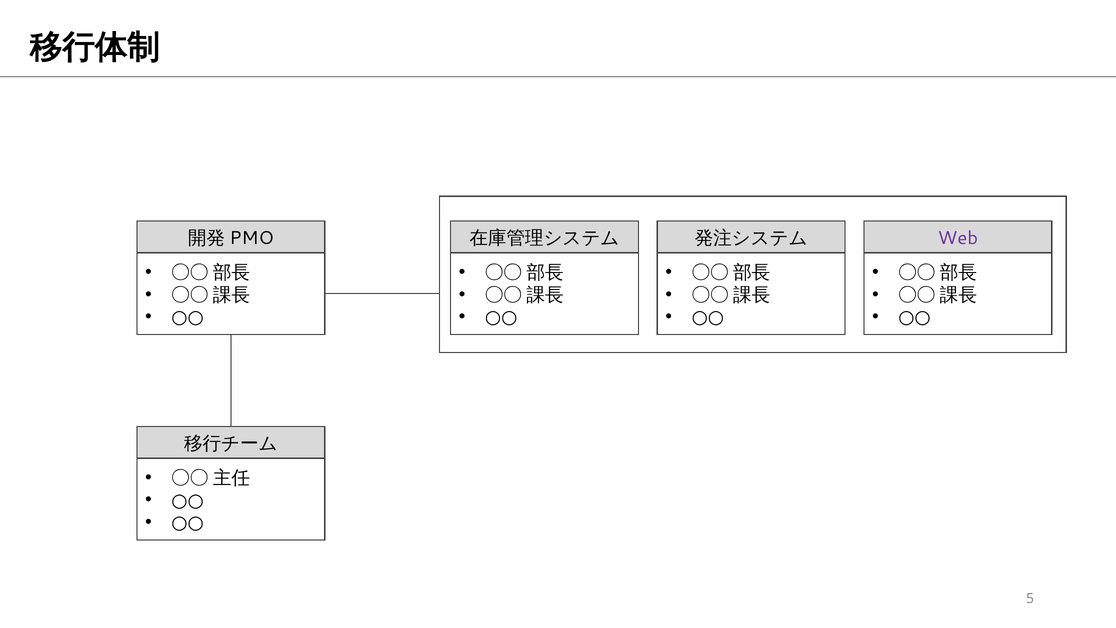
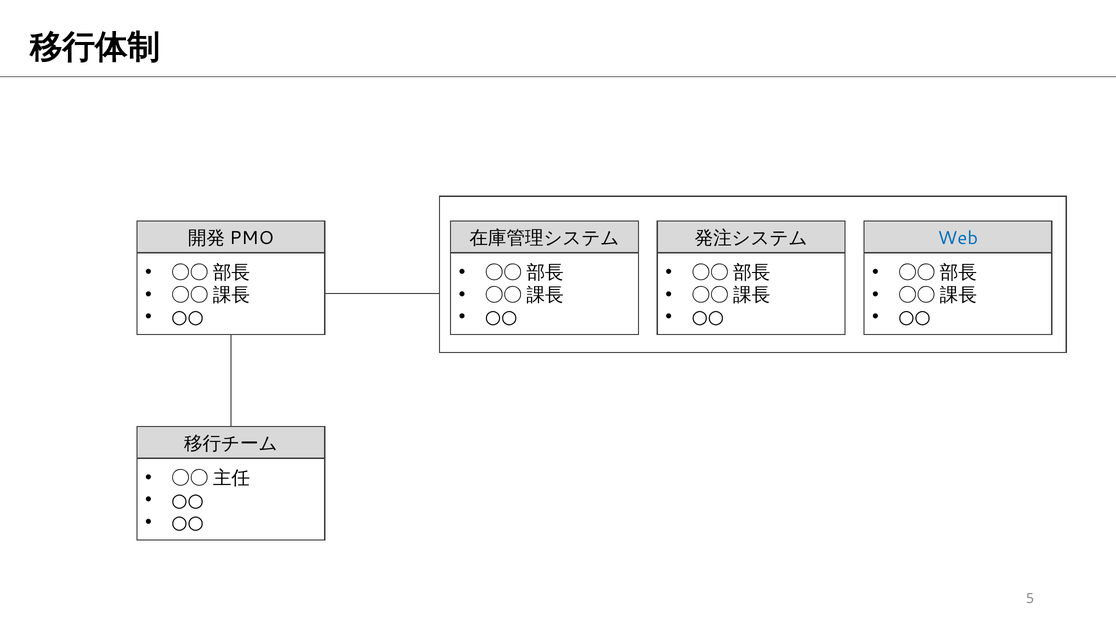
Web colour: purple -> blue
